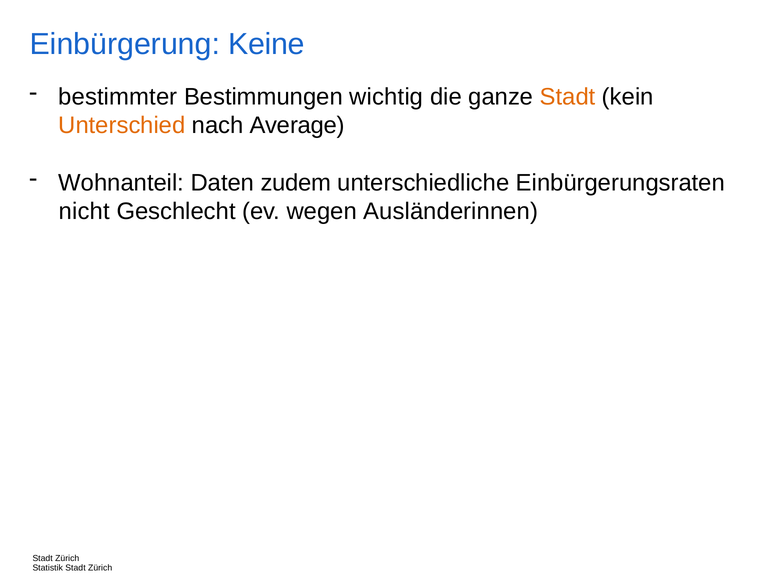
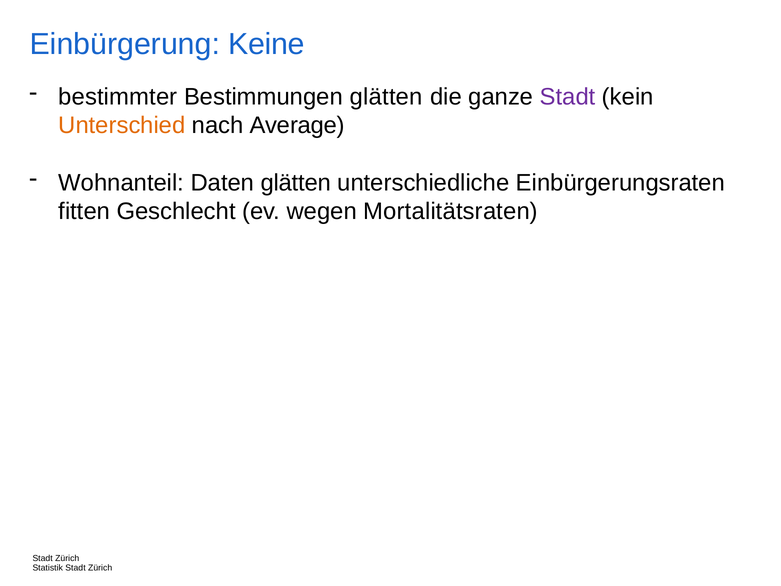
Bestimmungen wichtig: wichtig -> glätten
Stadt at (568, 97) colour: orange -> purple
Daten zudem: zudem -> glätten
nicht: nicht -> fitten
Ausländerinnen: Ausländerinnen -> Mortalitätsraten
